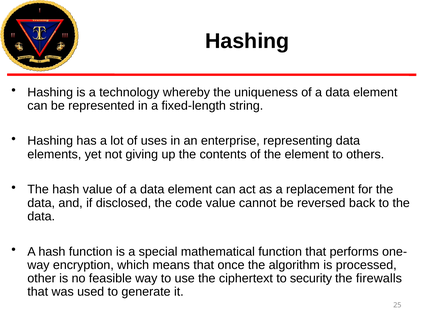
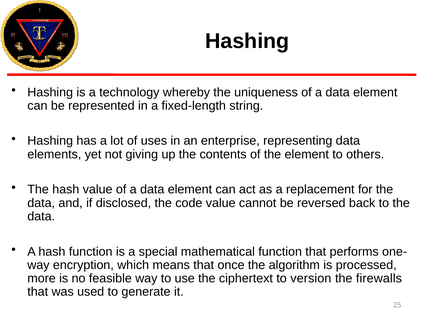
other: other -> more
security: security -> version
